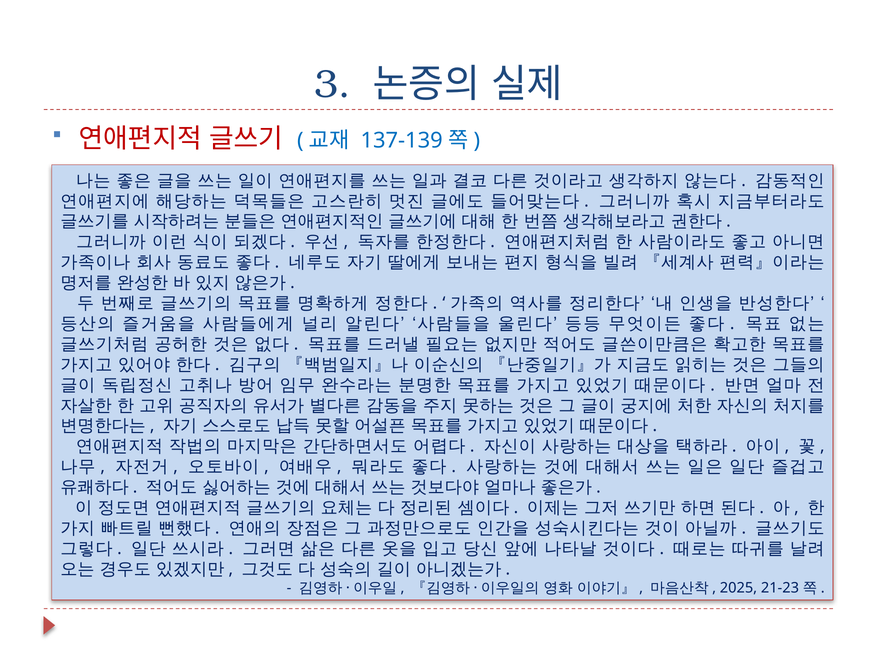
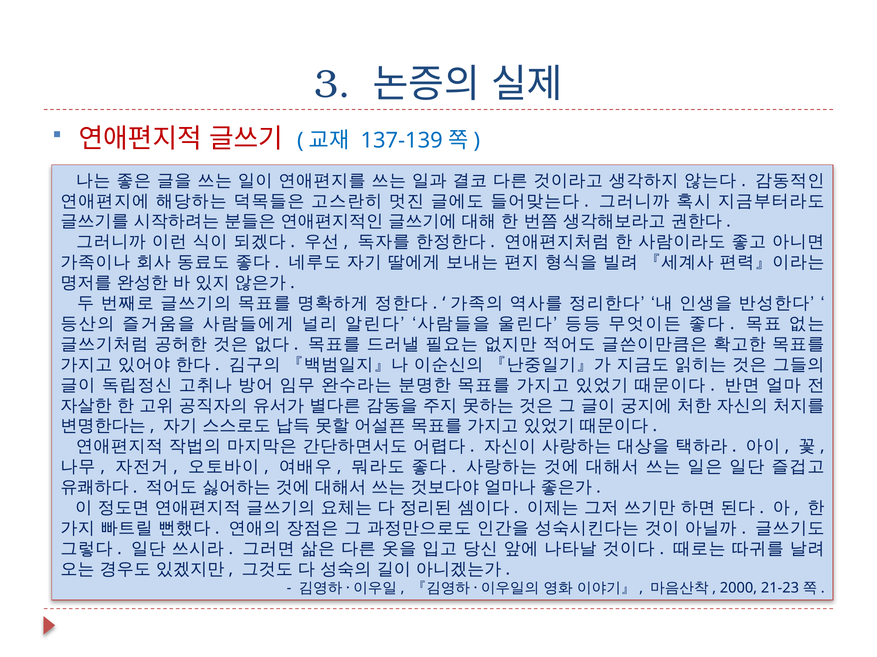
2025: 2025 -> 2000
